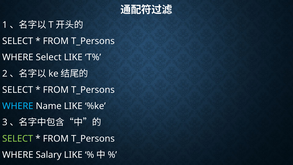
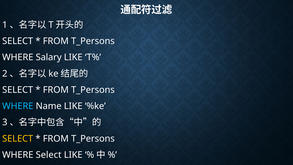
WHERE Select: Select -> Salary
SELECT at (18, 138) colour: light green -> yellow
WHERE Salary: Salary -> Select
